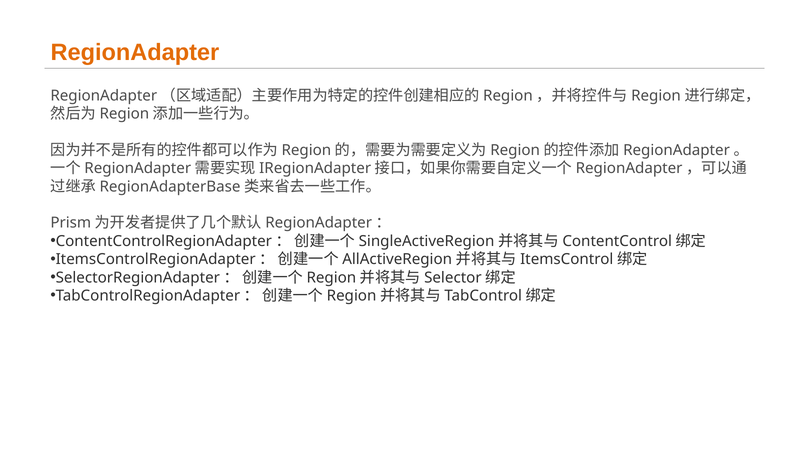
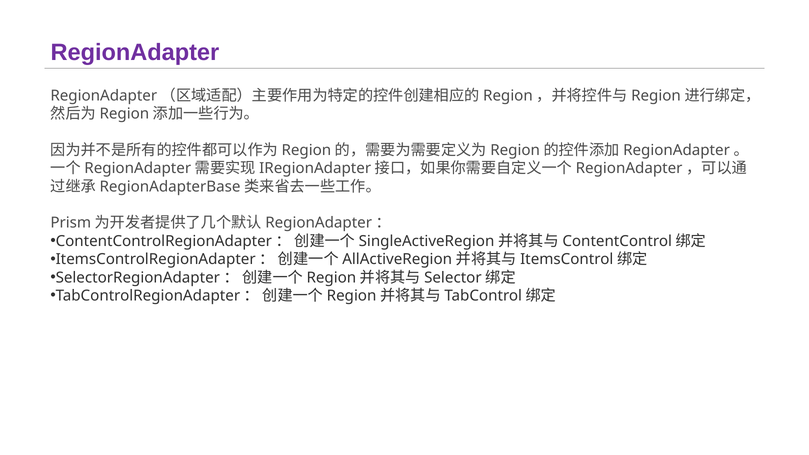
RegionAdapter colour: orange -> purple
